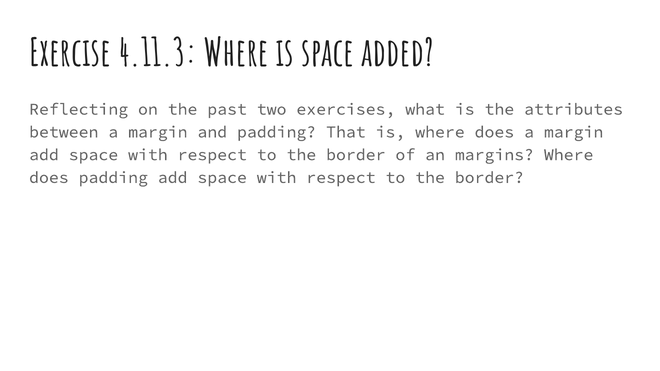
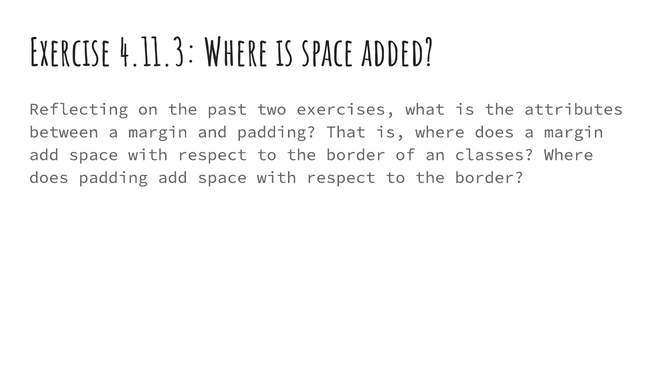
margins: margins -> classes
